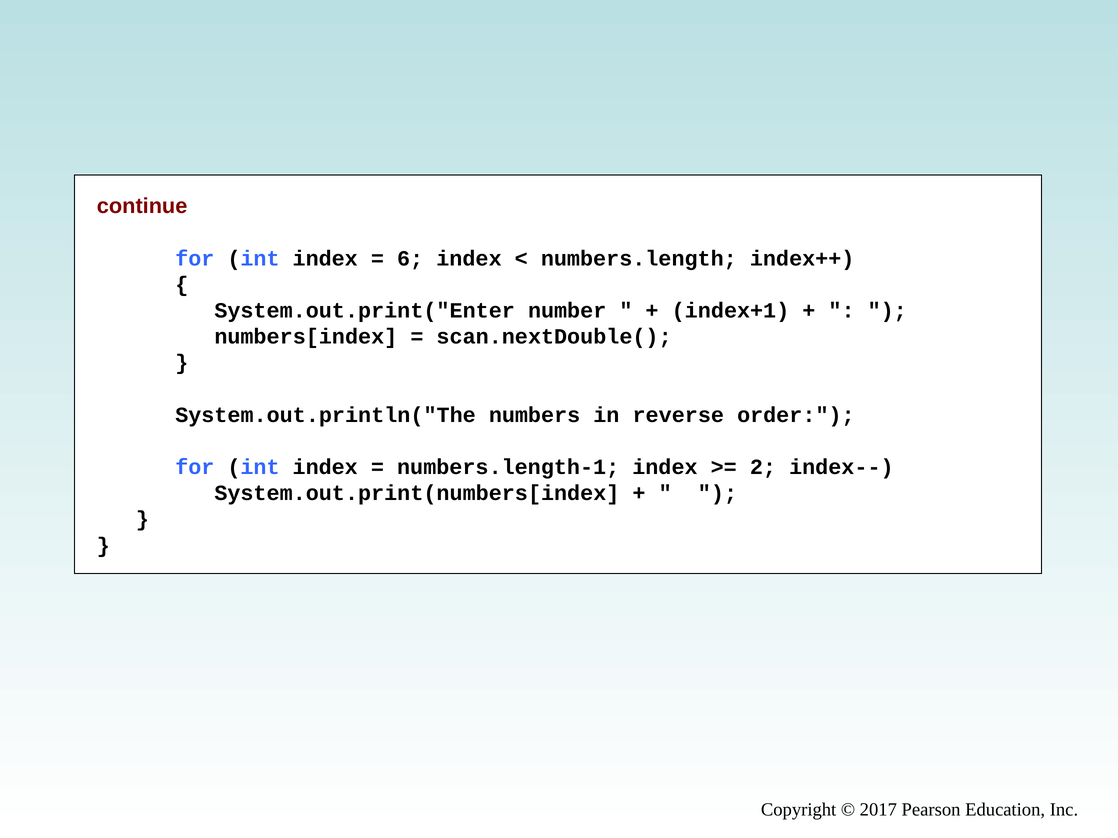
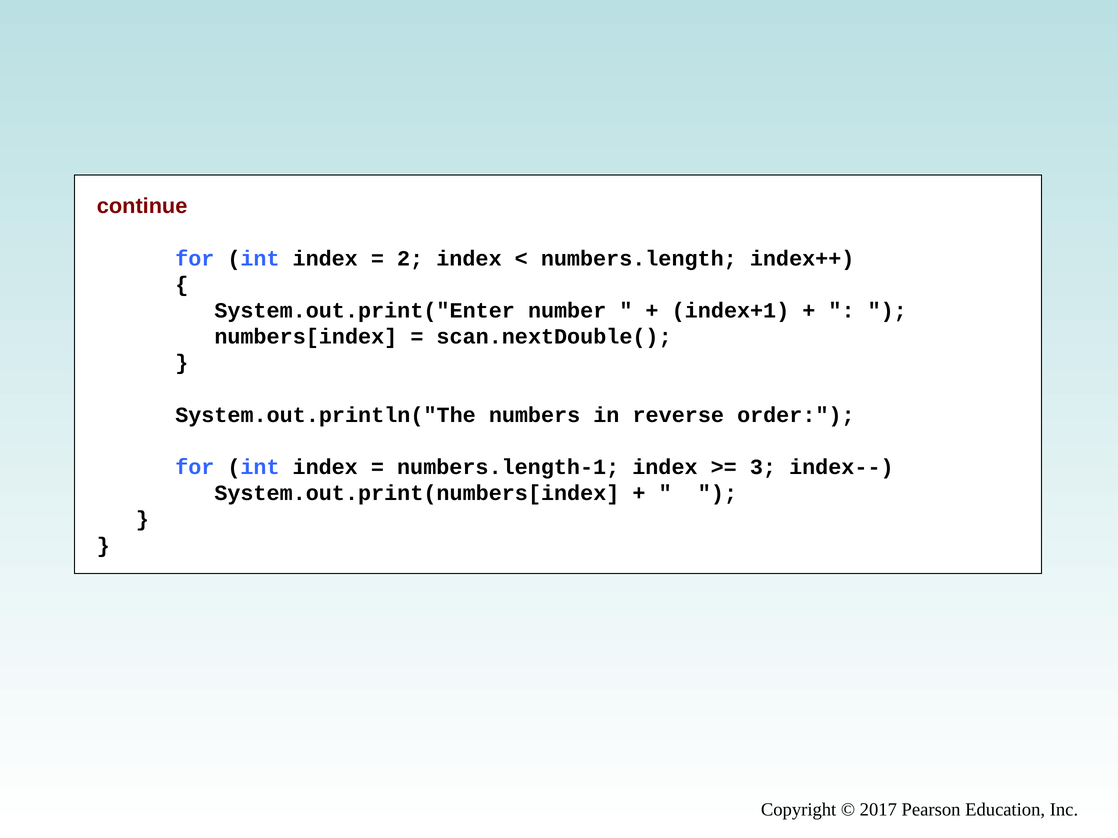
6: 6 -> 2
2: 2 -> 3
